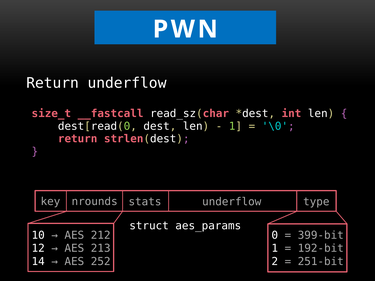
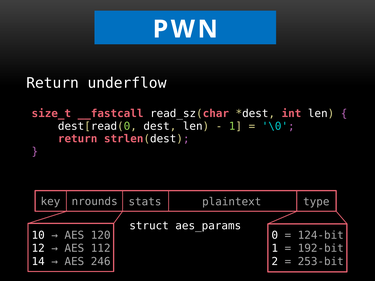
stats underflow: underflow -> plaintext
212: 212 -> 120
399-bit: 399-bit -> 124-bit
213: 213 -> 112
252: 252 -> 246
251-bit: 251-bit -> 253-bit
